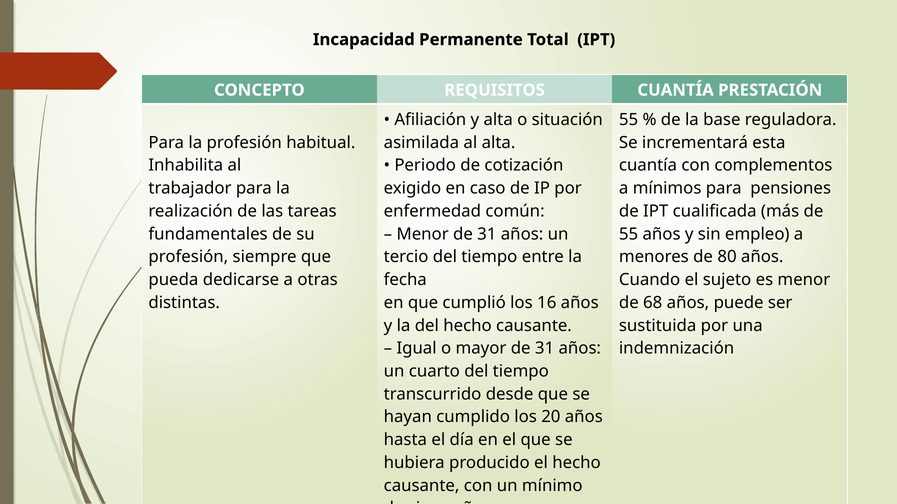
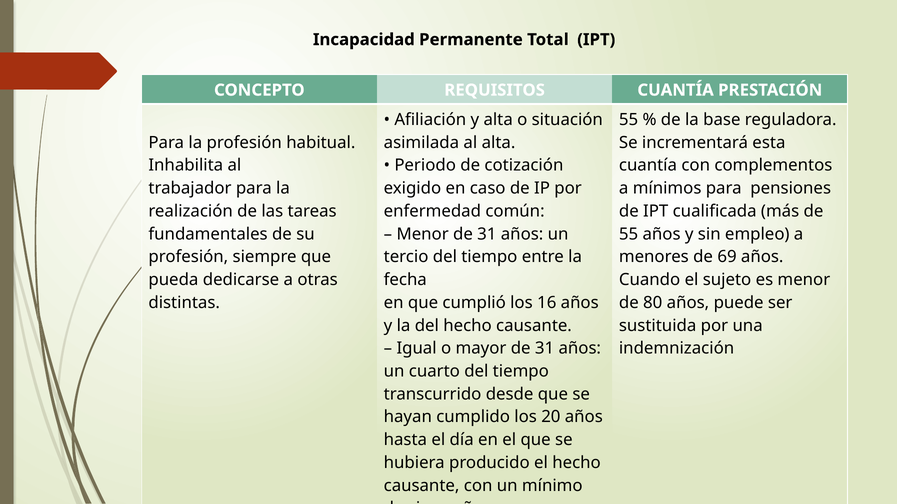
80: 80 -> 69
68: 68 -> 80
